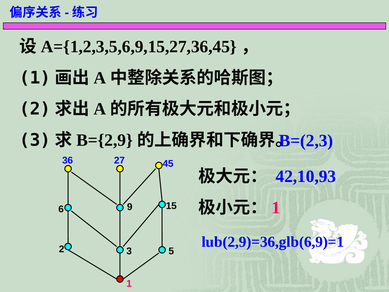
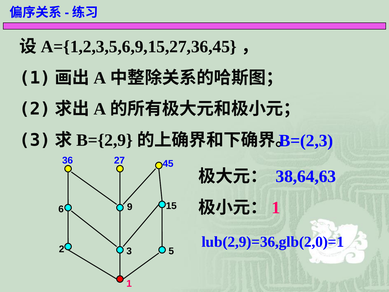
42,10,93: 42,10,93 -> 38,64,63
lub(2,9)=36,glb(6,9)=1: lub(2,9)=36,glb(6,9)=1 -> lub(2,9)=36,glb(2,0)=1
